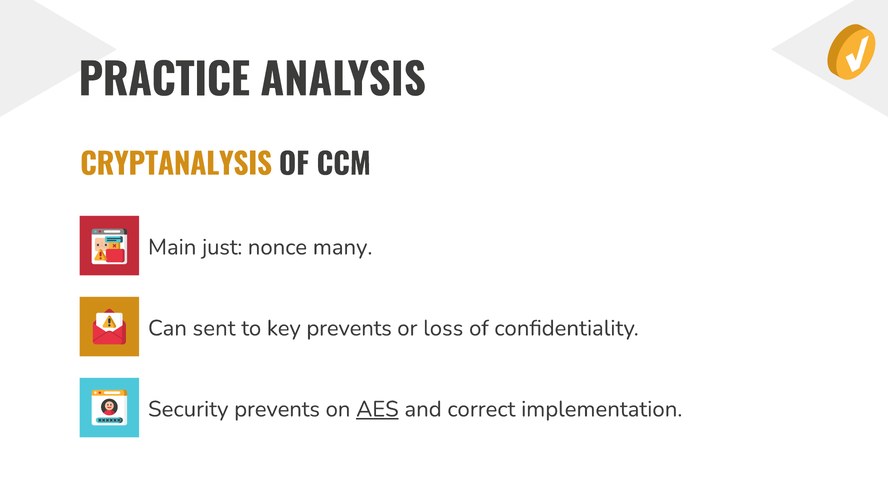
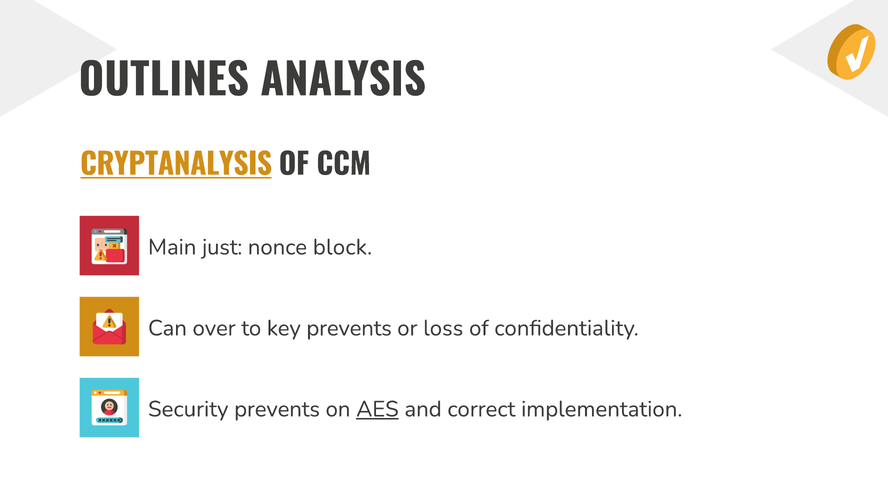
PRACTICE: PRACTICE -> OUTLINES
CRYPTANALYSIS underline: none -> present
many: many -> block
sent: sent -> over
